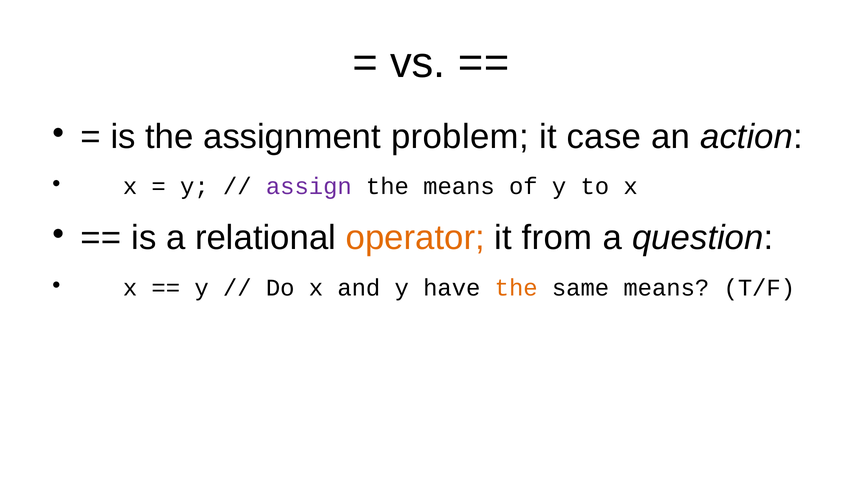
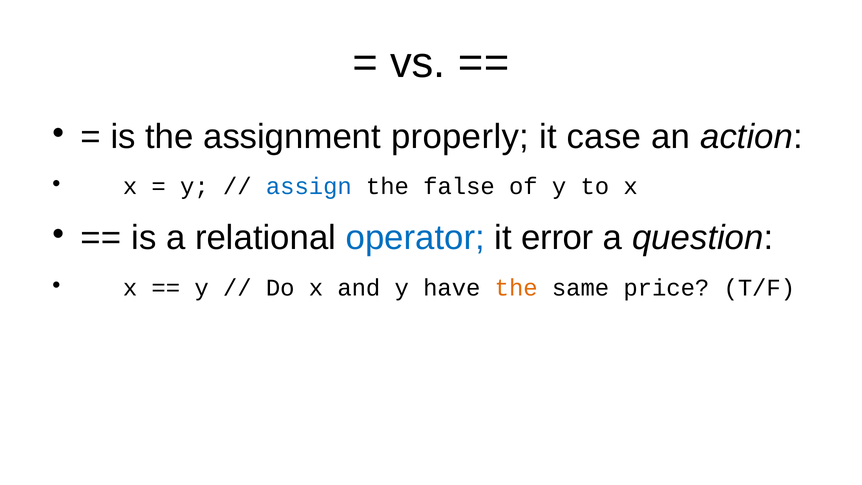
problem: problem -> properly
assign colour: purple -> blue
the means: means -> false
operator colour: orange -> blue
from: from -> error
same means: means -> price
